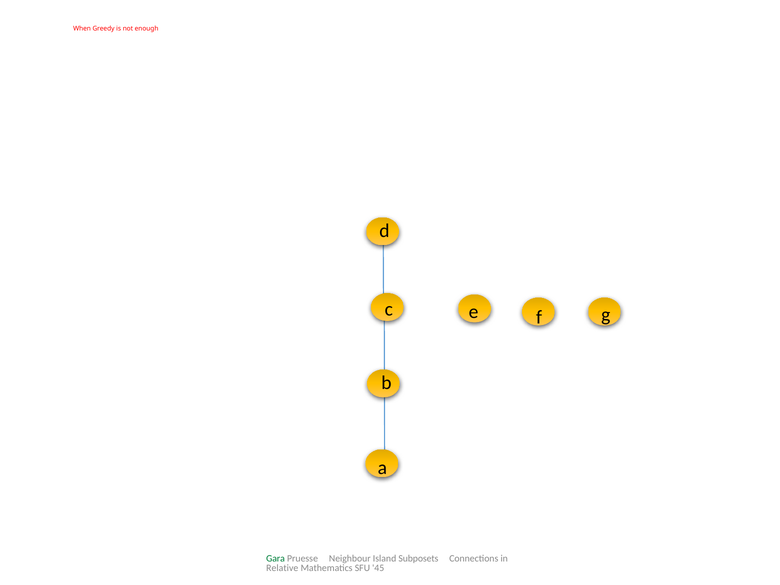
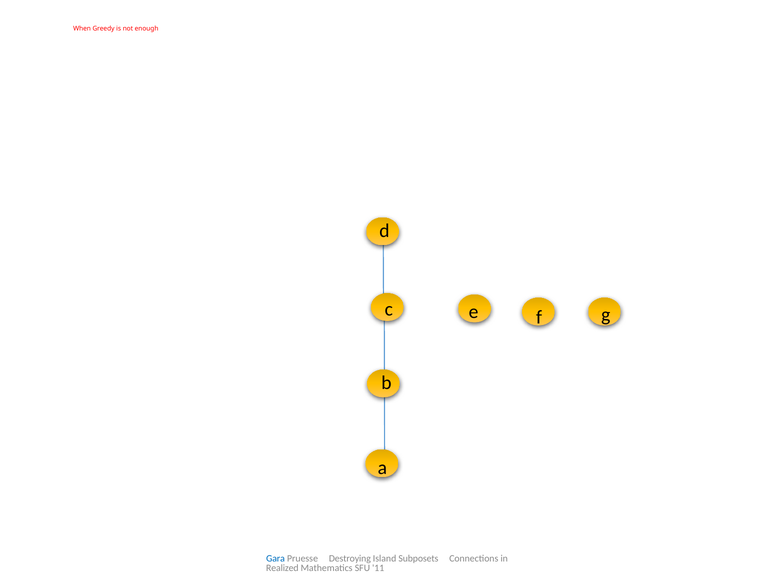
Gara colour: green -> blue
Neighbour: Neighbour -> Destroying
Relative: Relative -> Realized
45: 45 -> 11
